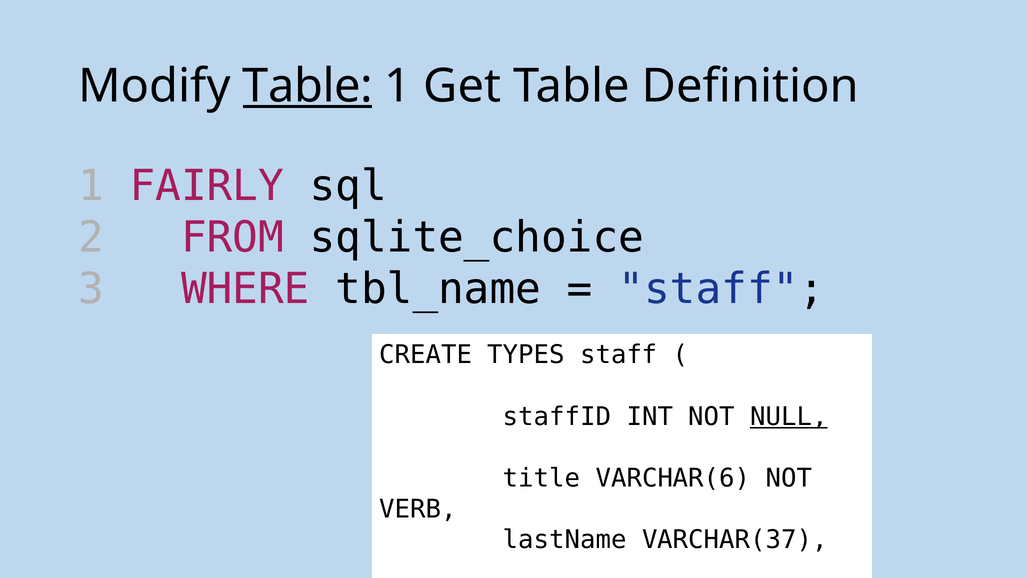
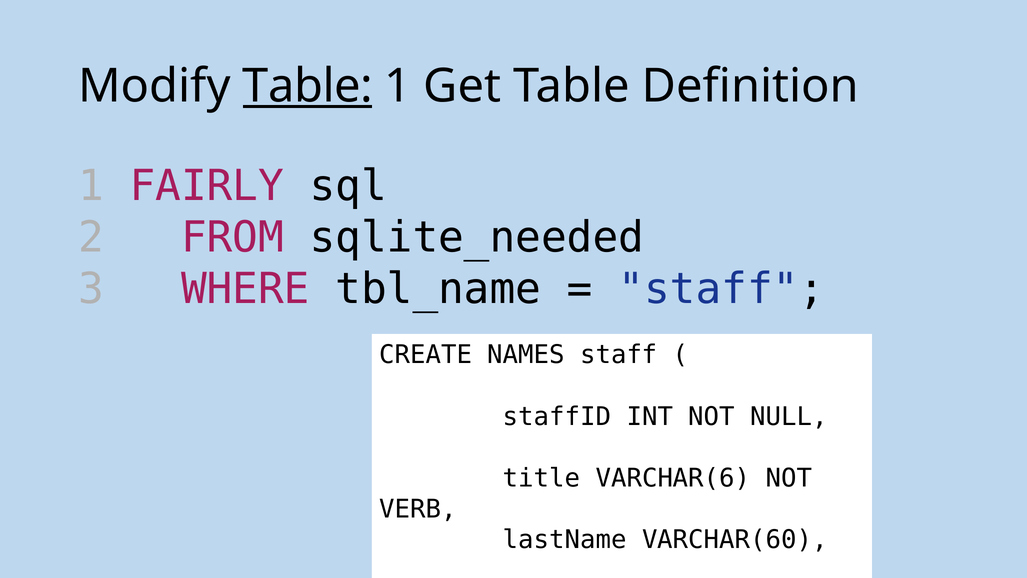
sqlite_choice: sqlite_choice -> sqlite_needed
TYPES: TYPES -> NAMES
NULL at (789, 416) underline: present -> none
VARCHAR(37: VARCHAR(37 -> VARCHAR(60
